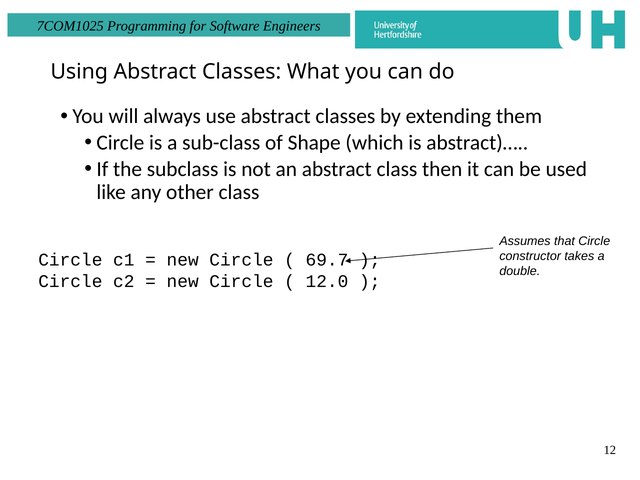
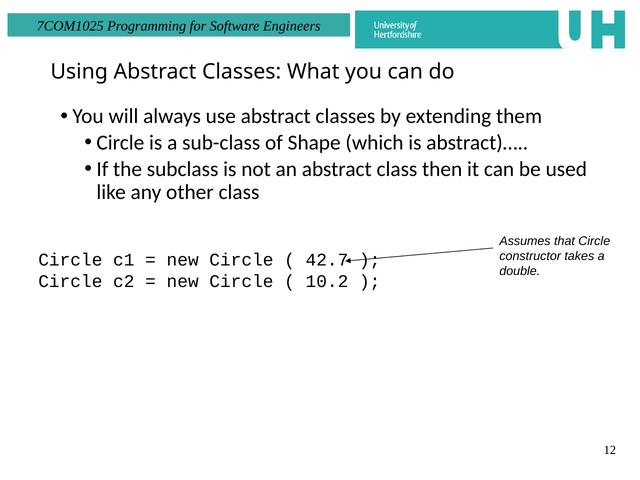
69.7: 69.7 -> 42.7
12.0: 12.0 -> 10.2
